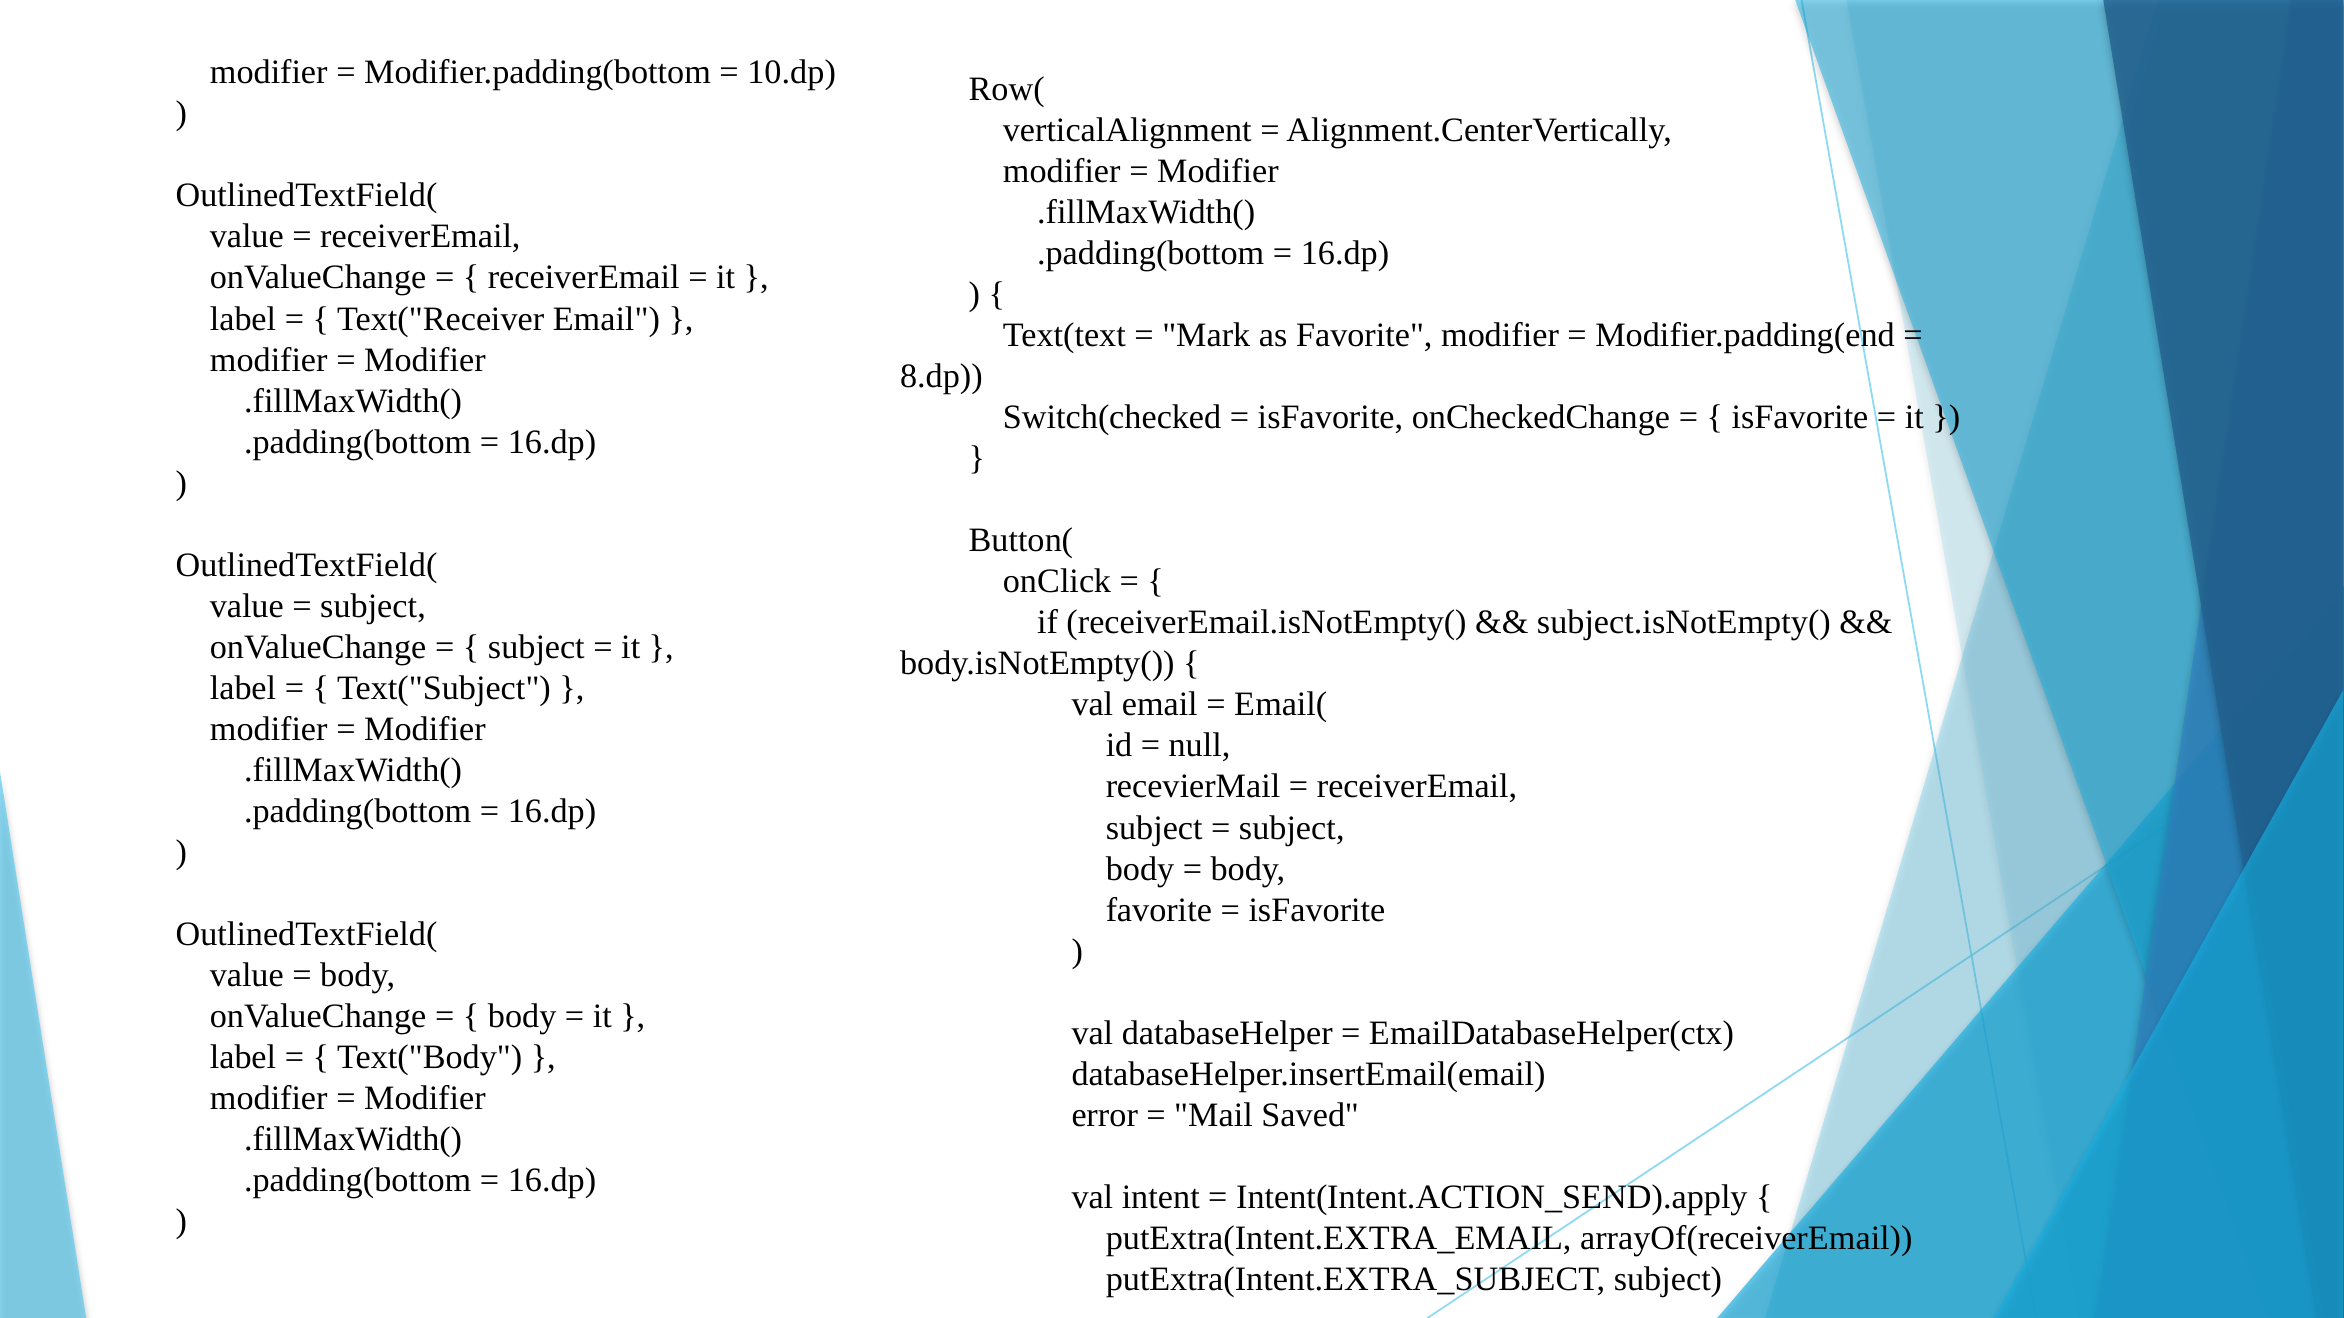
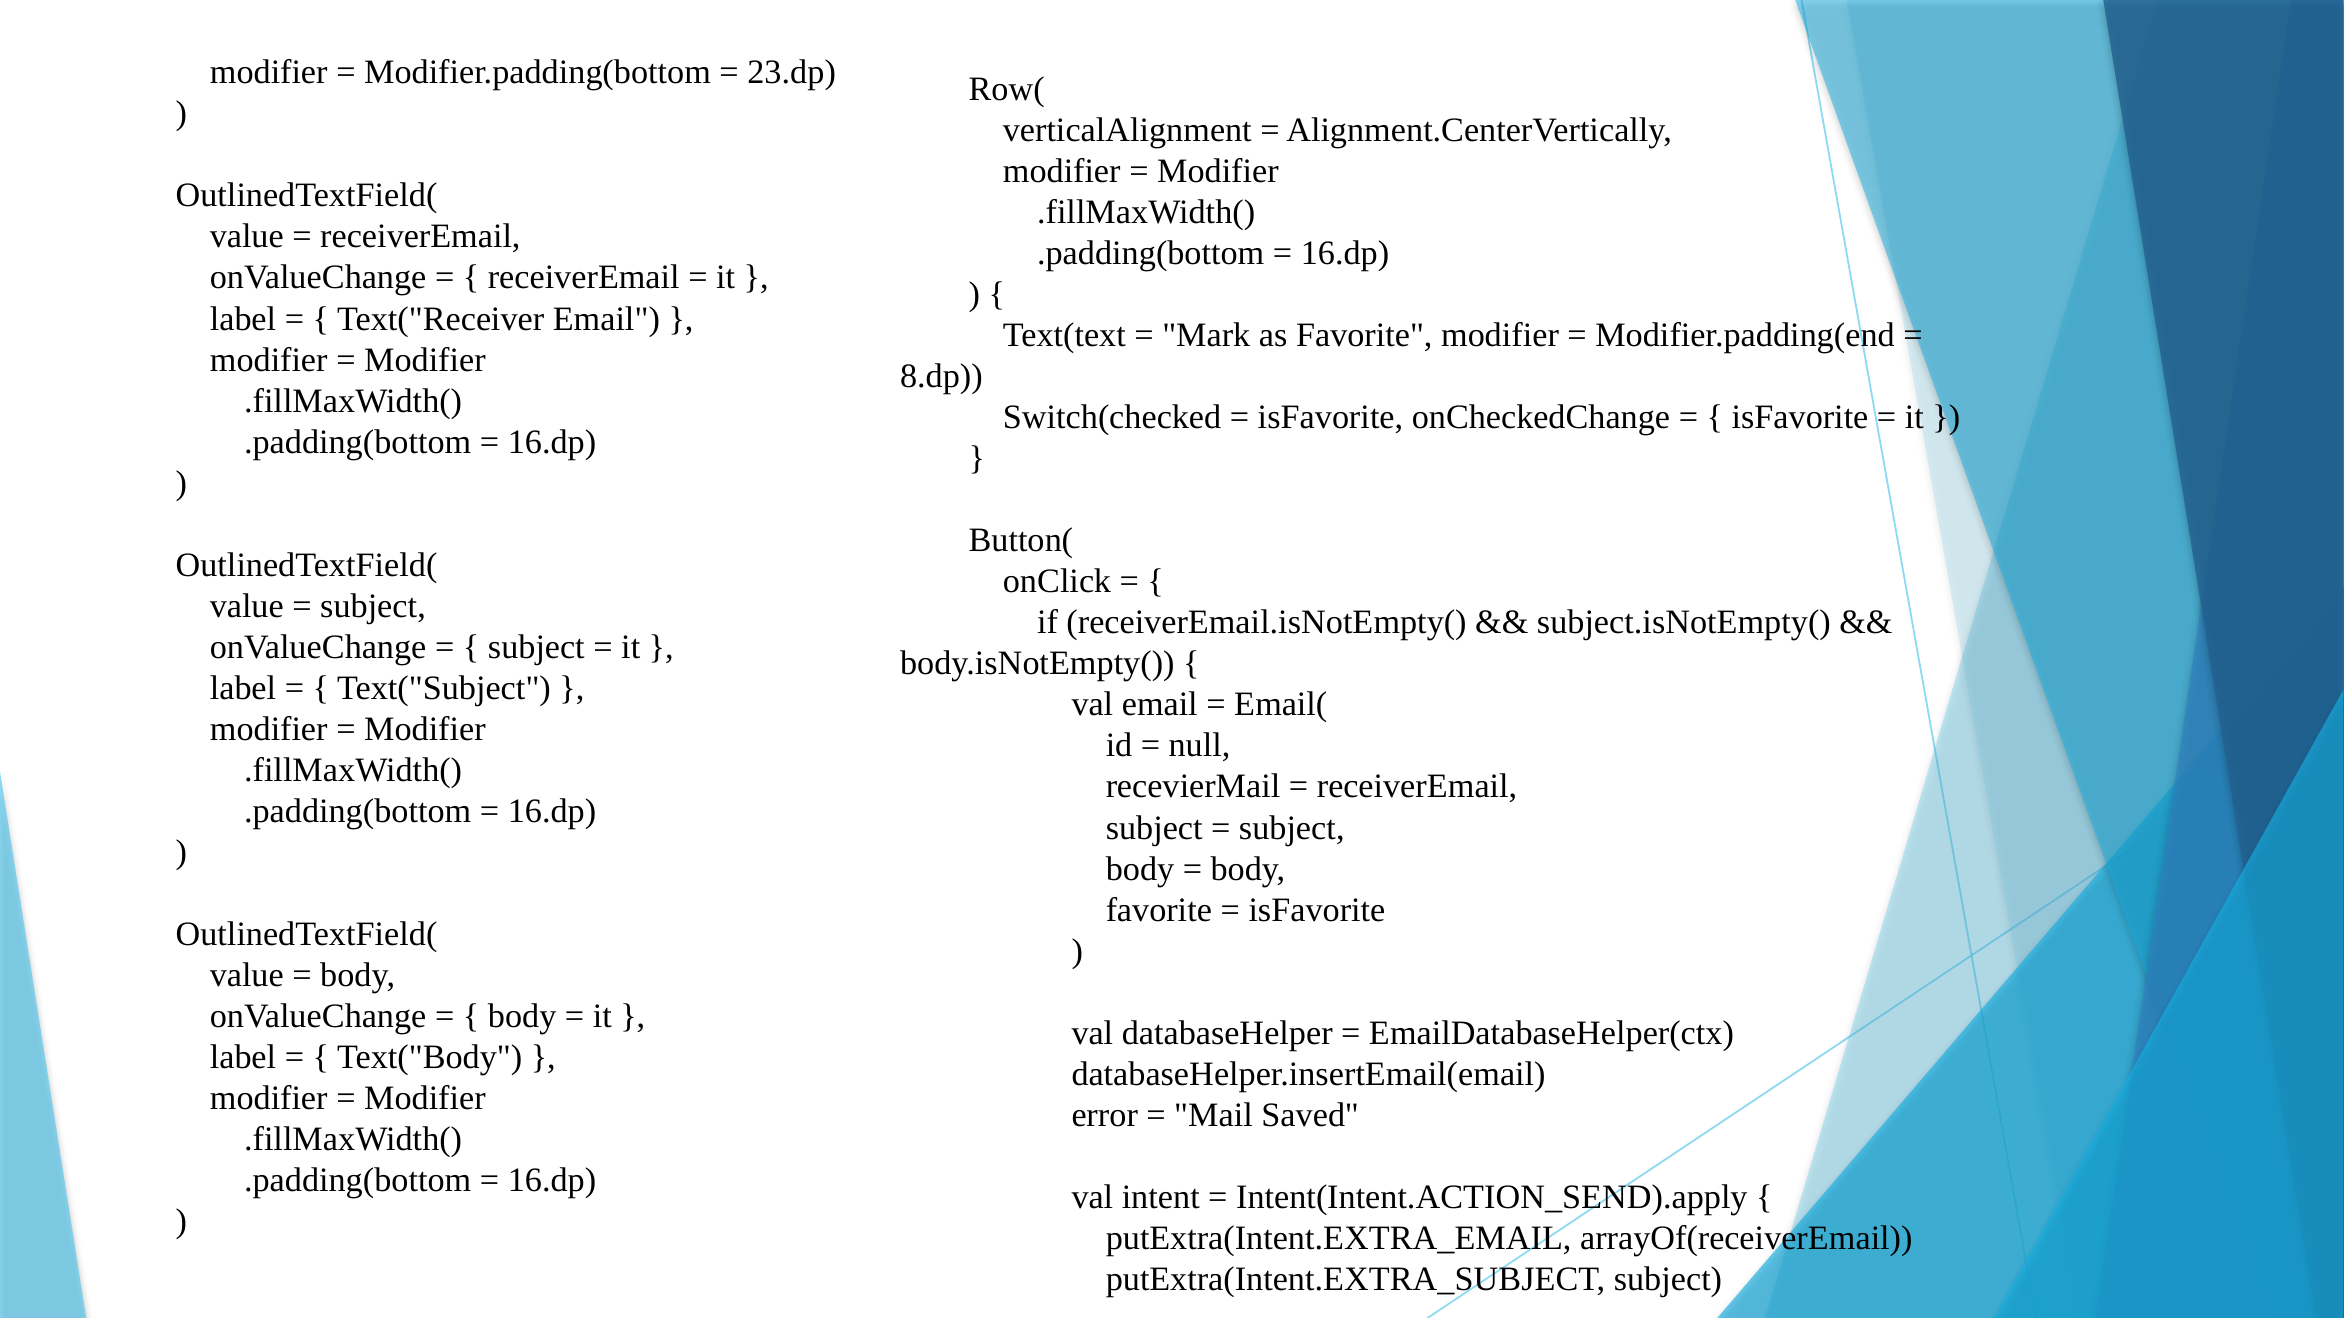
10.dp: 10.dp -> 23.dp
